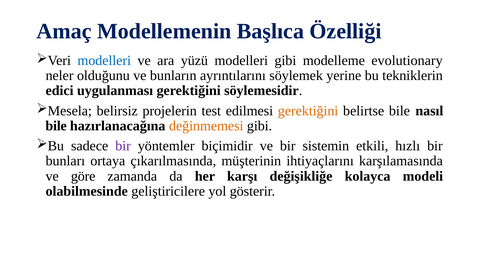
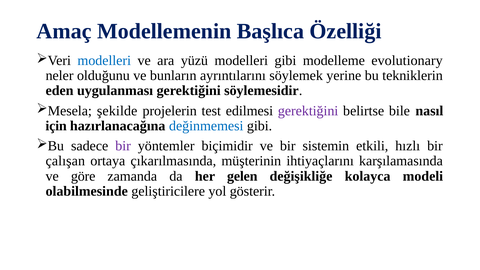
edici: edici -> eden
belirsiz: belirsiz -> şekilde
gerektiğini at (308, 111) colour: orange -> purple
bile at (56, 126): bile -> için
değinmemesi colour: orange -> blue
bunları: bunları -> çalışan
karşı: karşı -> gelen
